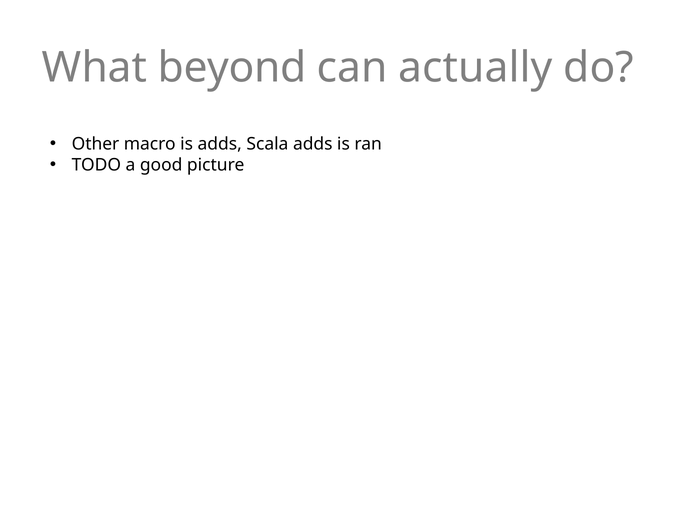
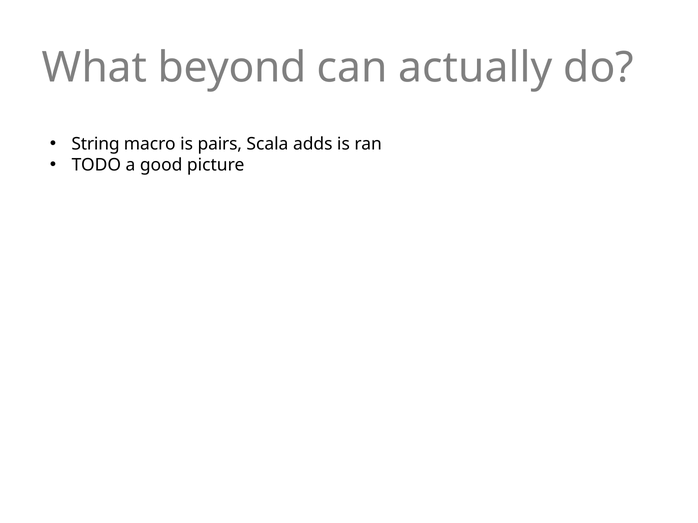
Other: Other -> String
is adds: adds -> pairs
